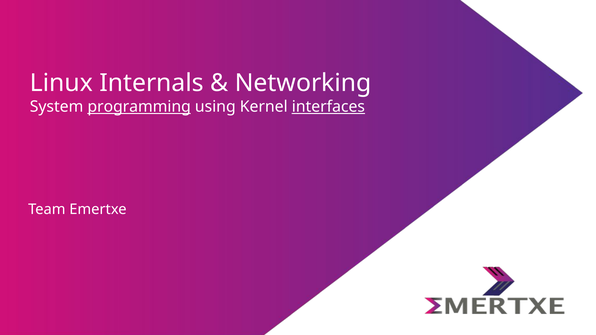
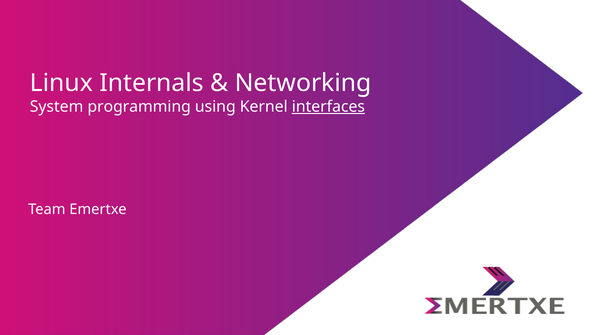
programming underline: present -> none
